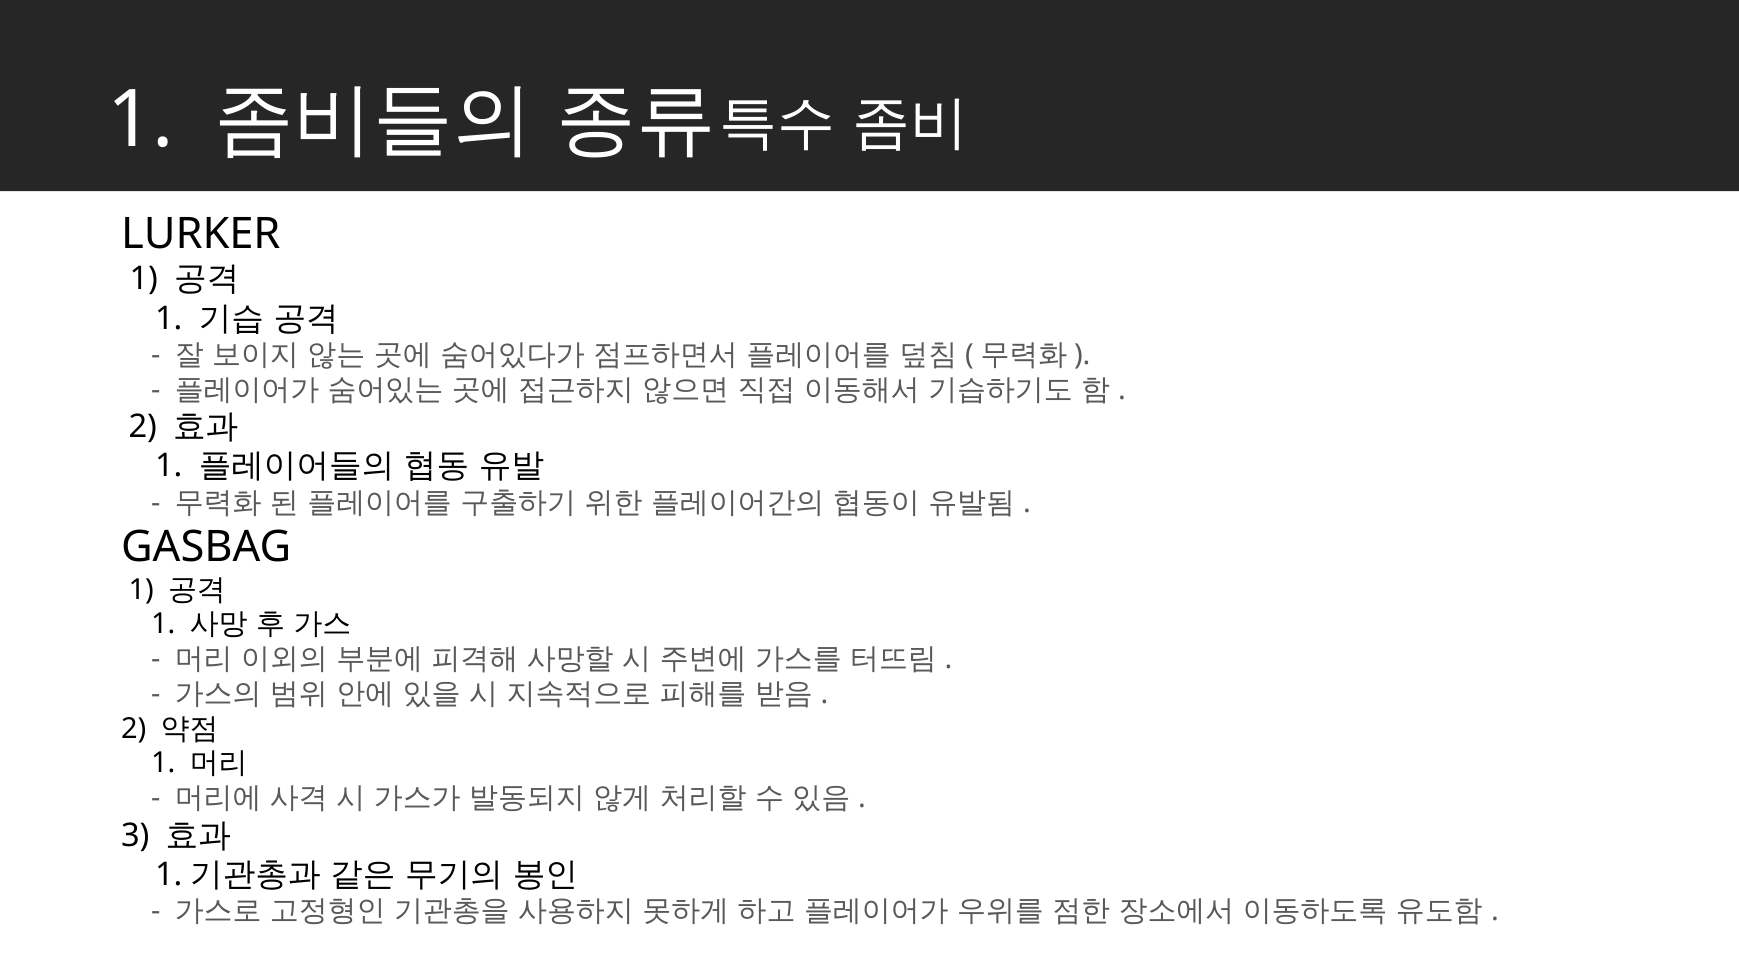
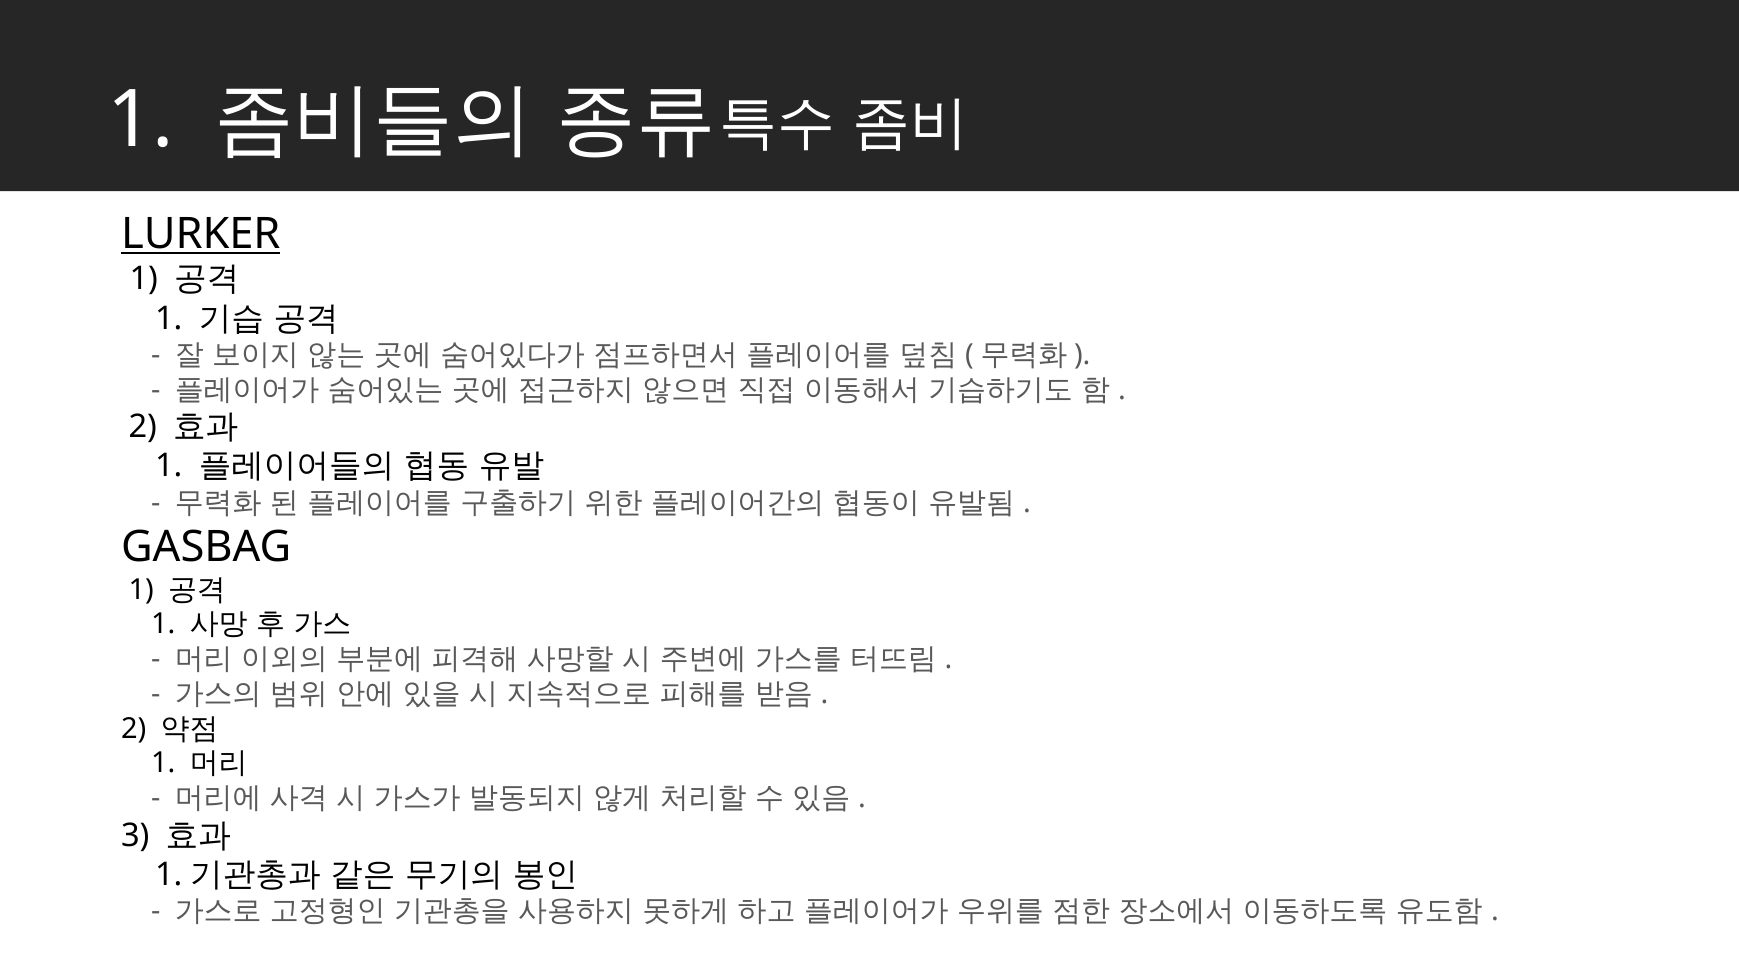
LURKER underline: none -> present
